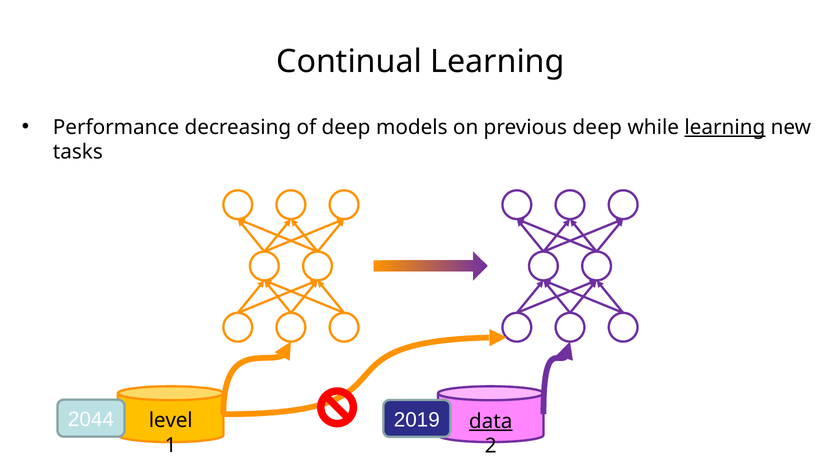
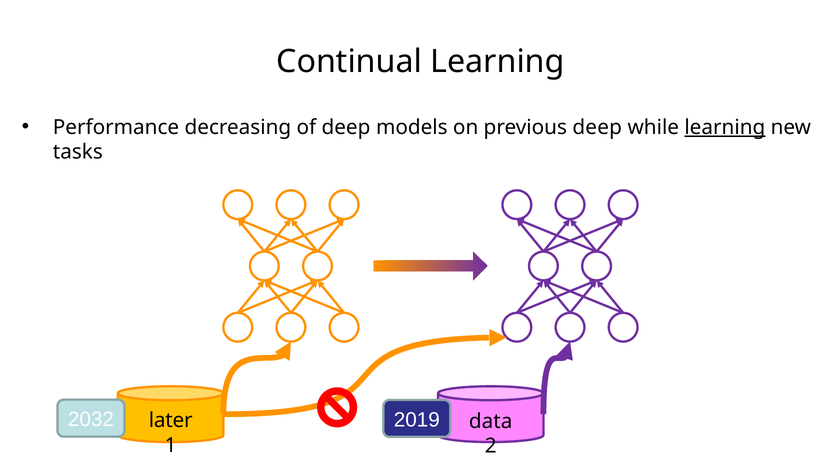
2044: 2044 -> 2032
level: level -> later
data underline: present -> none
